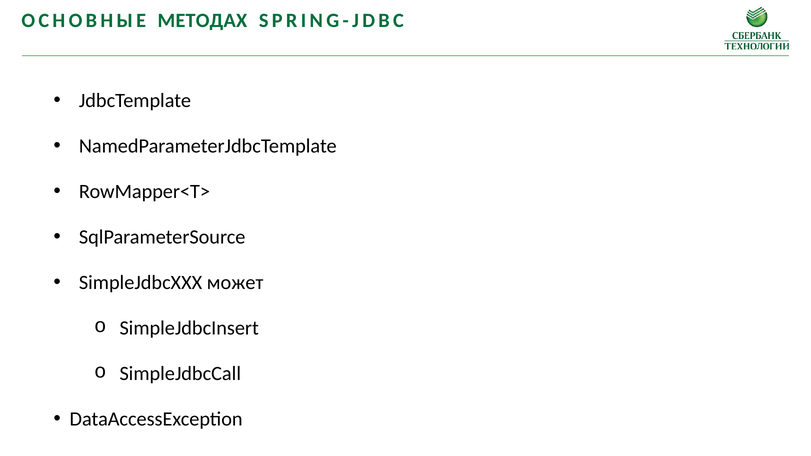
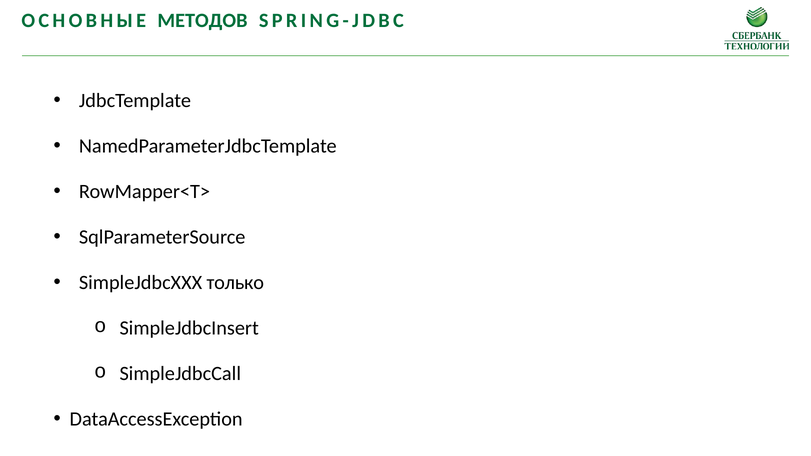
МЕТОДАХ: МЕТОДАХ -> МЕТОДОВ
может: может -> только
